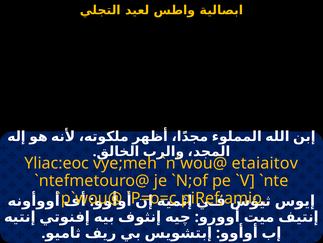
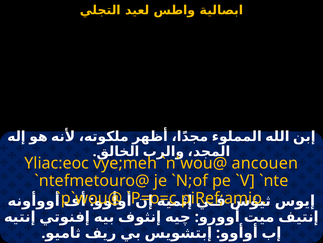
etaiaitov: etaiaitov -> ancouen
